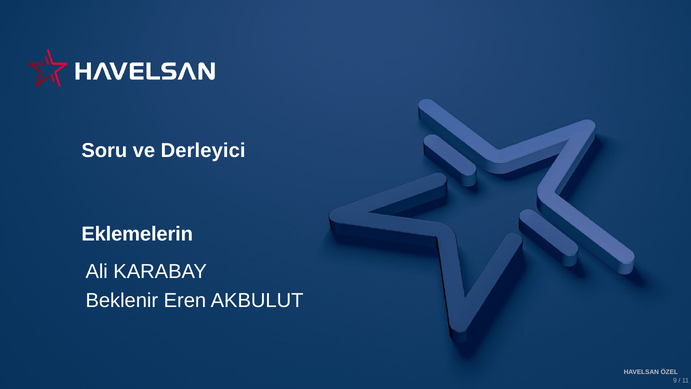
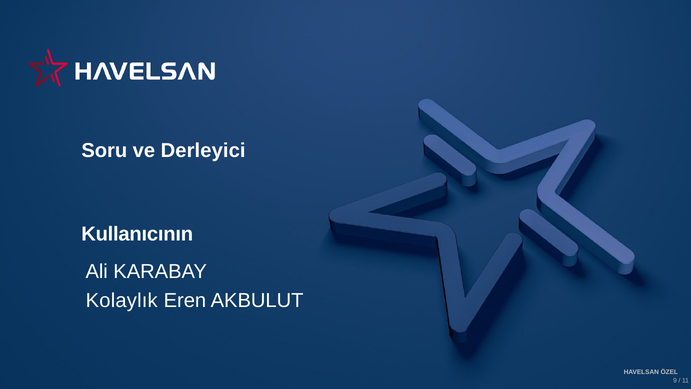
Eklemelerin: Eklemelerin -> Kullanıcının
Beklenir: Beklenir -> Kolaylık
